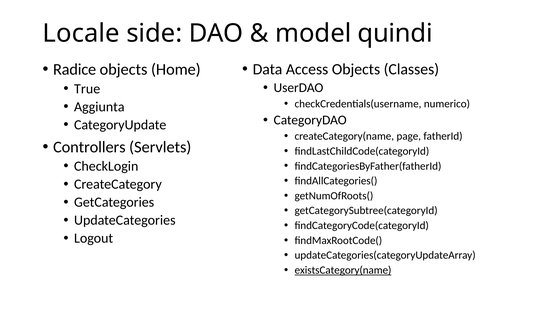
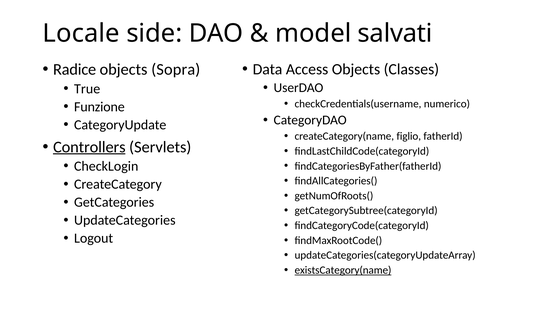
quindi: quindi -> salvati
Home: Home -> Sopra
Aggiunta: Aggiunta -> Funzione
page: page -> figlio
Controllers underline: none -> present
